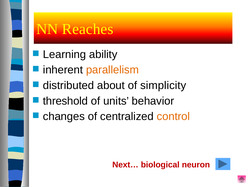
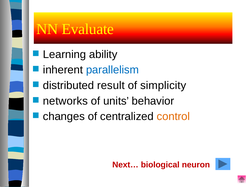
Reaches: Reaches -> Evaluate
parallelism colour: orange -> blue
about: about -> result
threshold: threshold -> networks
